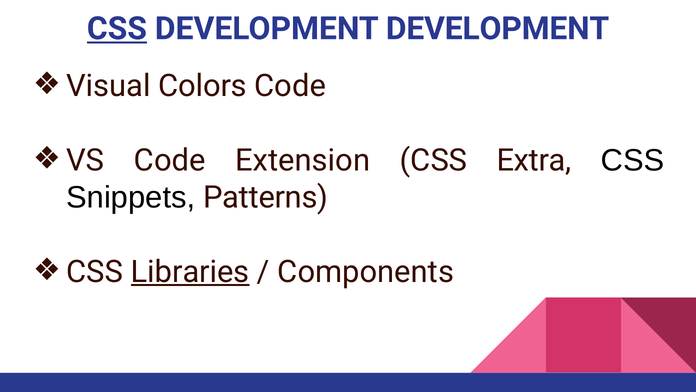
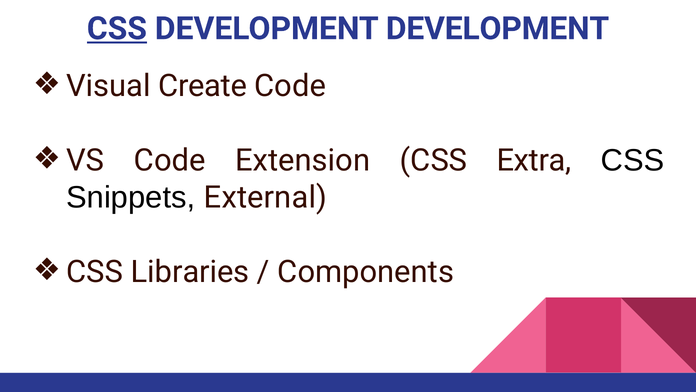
Colors: Colors -> Create
Patterns: Patterns -> External
Libraries underline: present -> none
